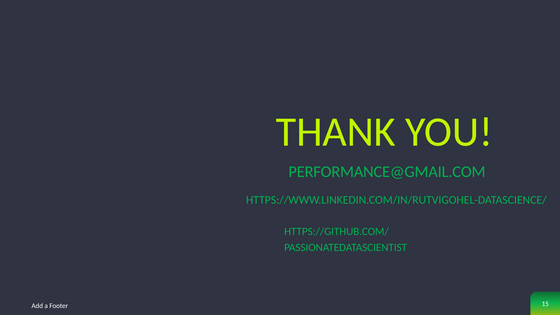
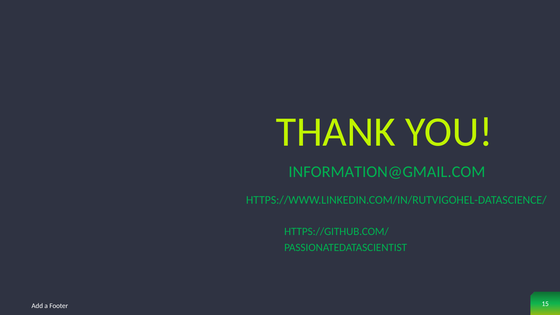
PERFORMANCE@GMAIL.COM: PERFORMANCE@GMAIL.COM -> INFORMATION@GMAIL.COM
